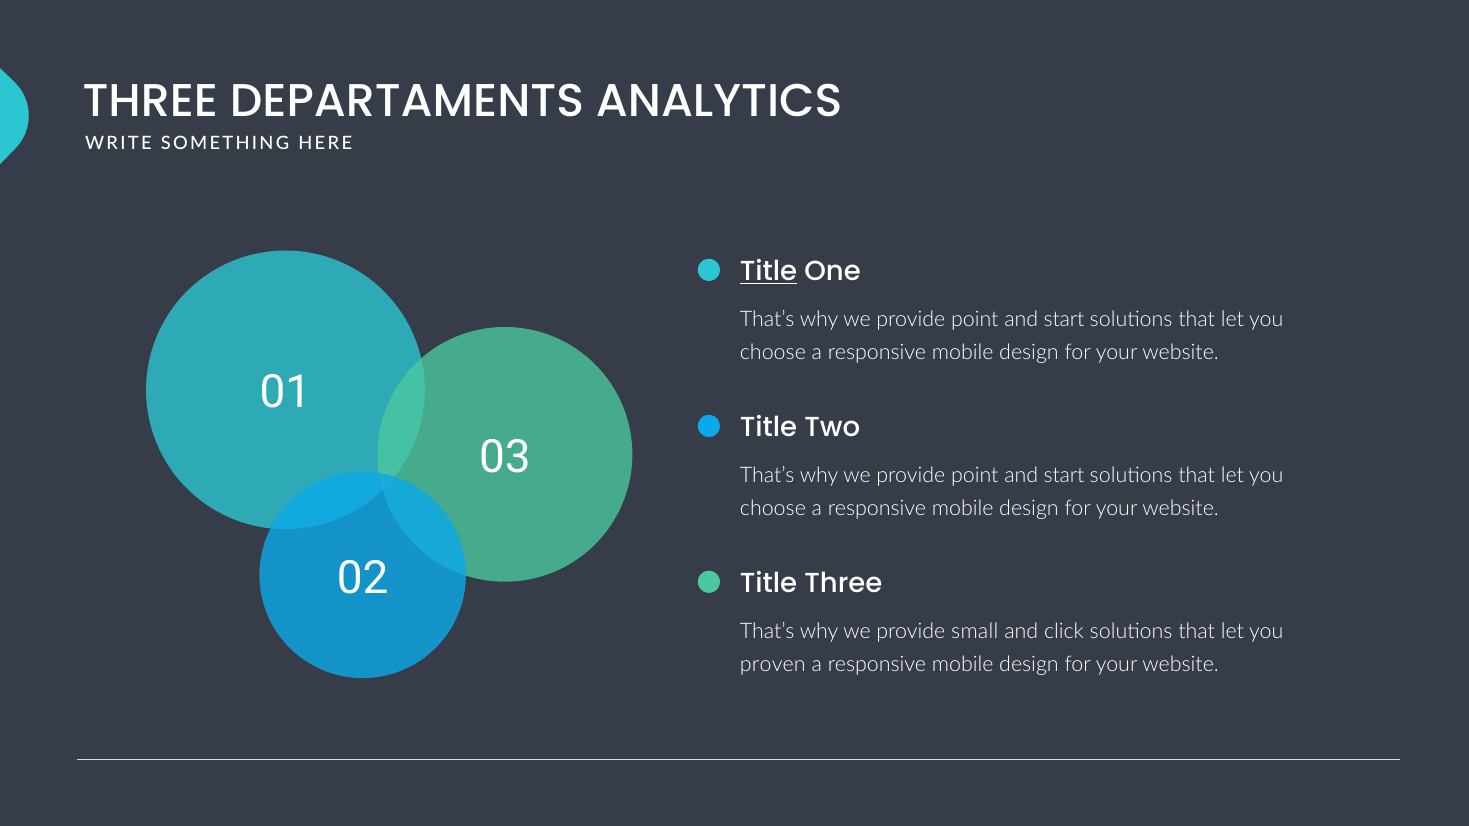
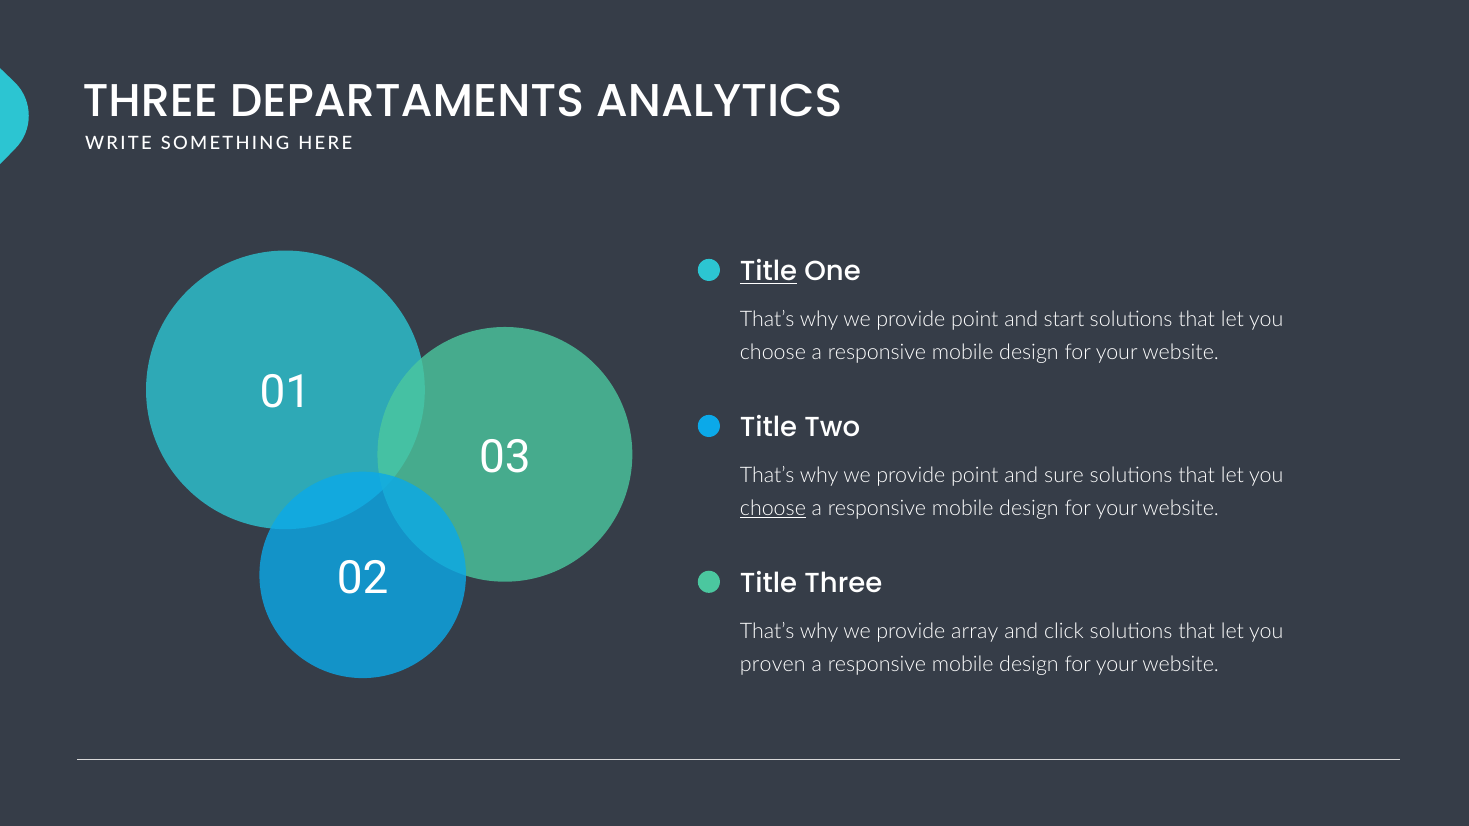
start at (1064, 476): start -> sure
choose at (773, 509) underline: none -> present
small: small -> array
